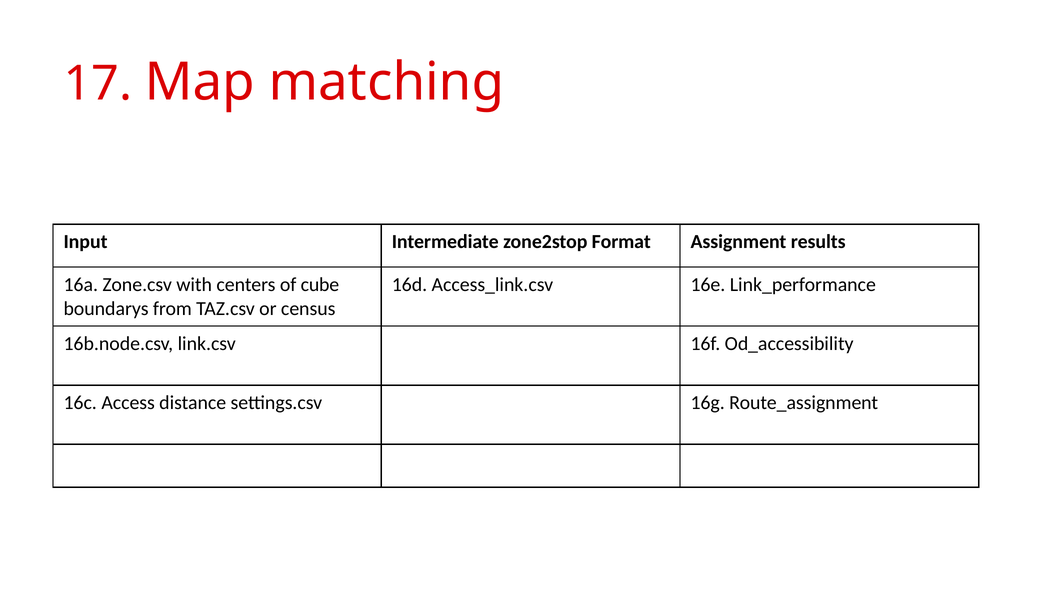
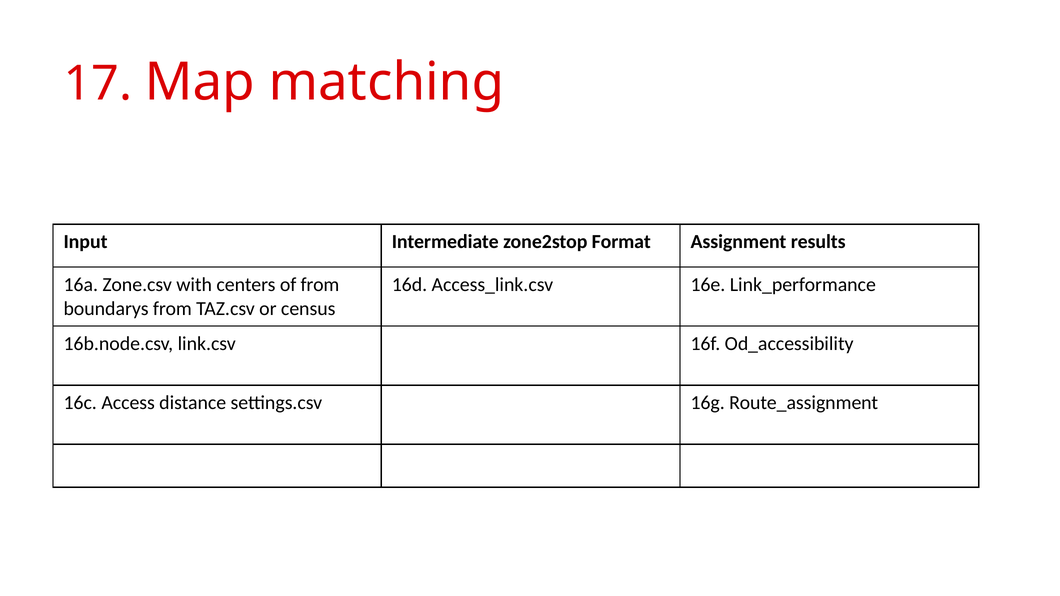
of cube: cube -> from
